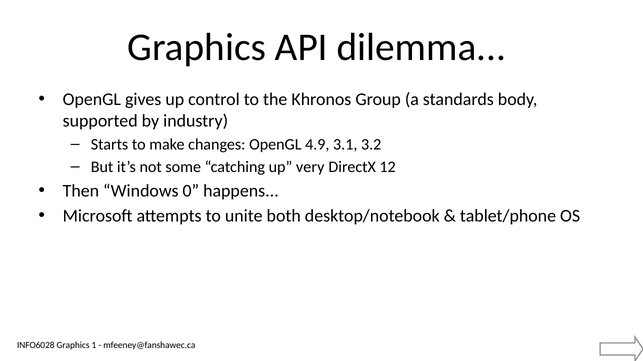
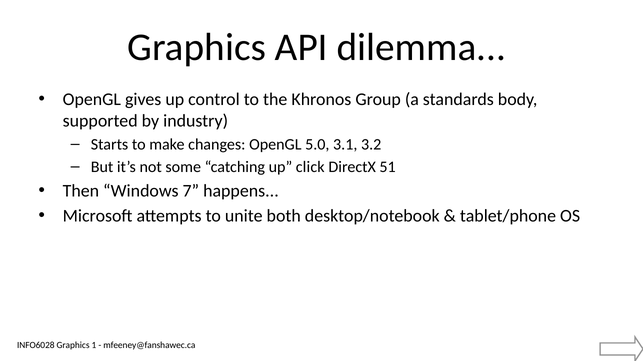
4.9: 4.9 -> 5.0
very: very -> click
12: 12 -> 51
0: 0 -> 7
